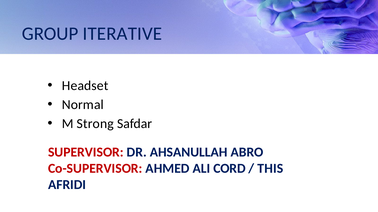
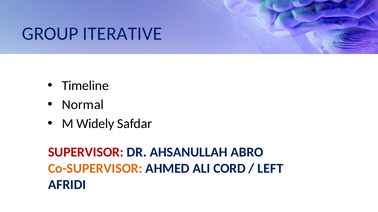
Headset: Headset -> Timeline
Strong: Strong -> Widely
Co-SUPERVISOR colour: red -> orange
THIS: THIS -> LEFT
